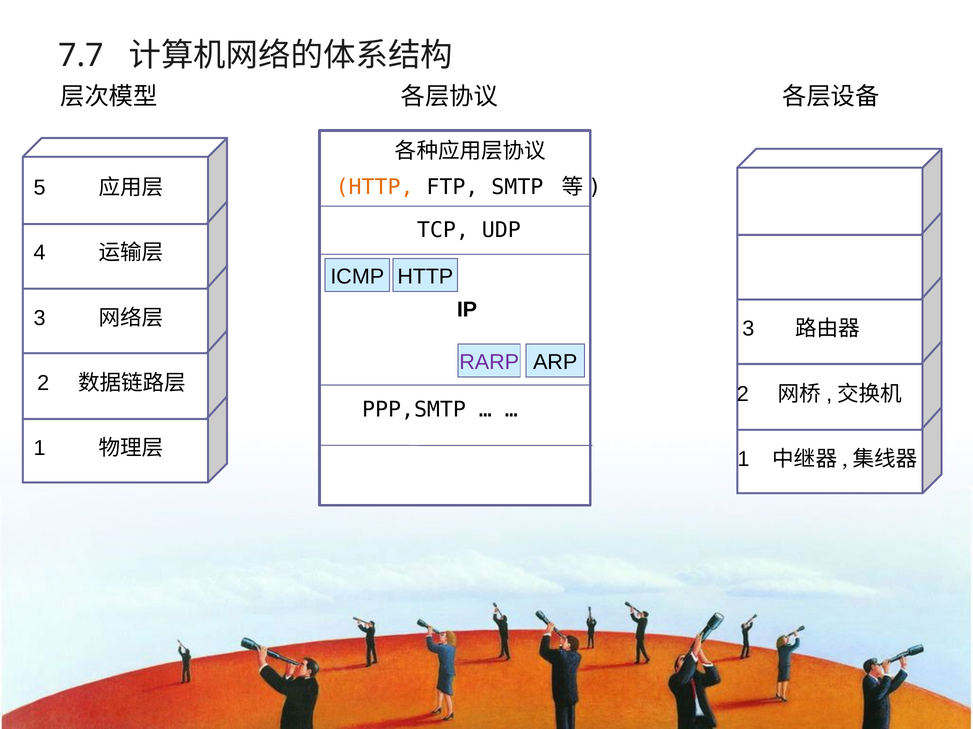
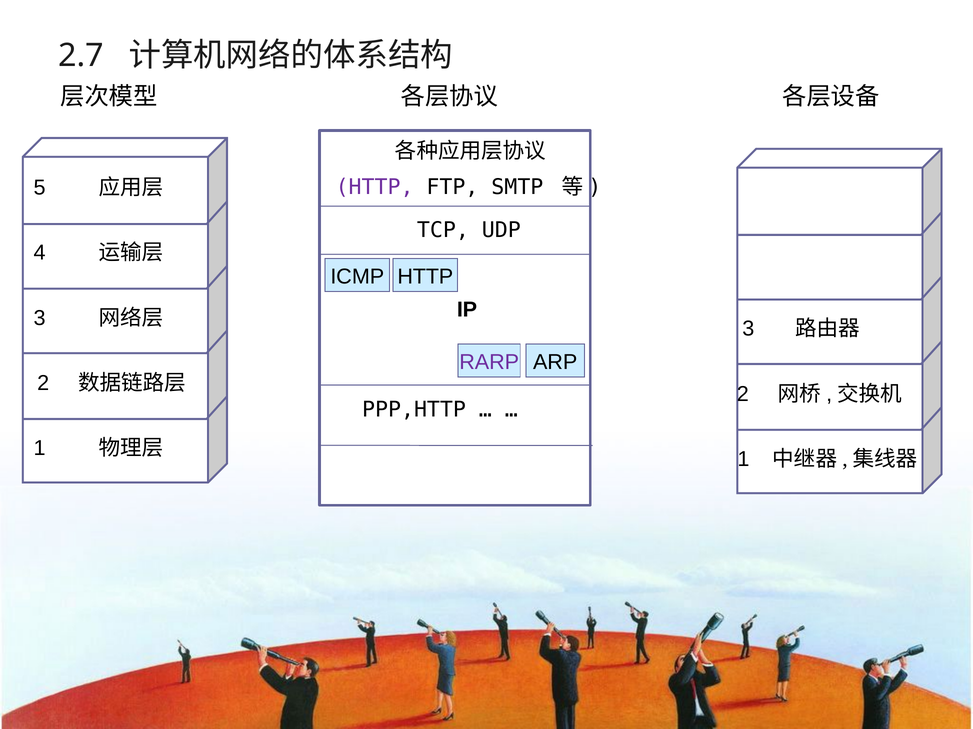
7.7: 7.7 -> 2.7
HTTP at (375, 187) colour: orange -> purple
PPP,SMTP: PPP,SMTP -> PPP,HTTP
